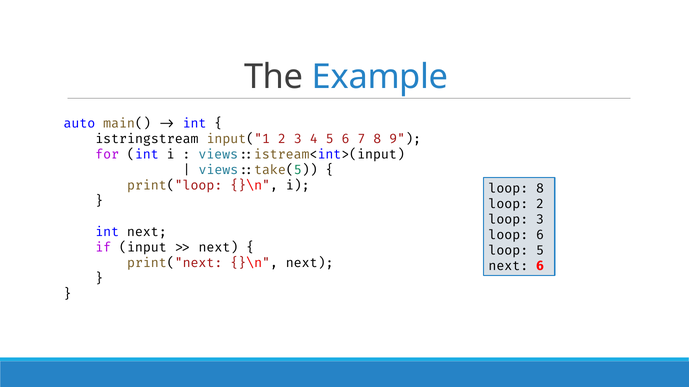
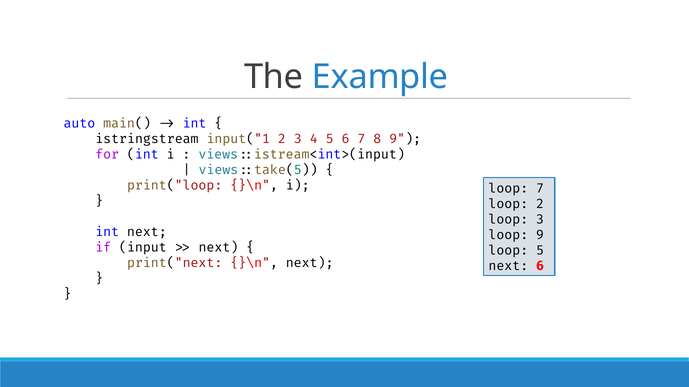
loop 8: 8 -> 7
loop 6: 6 -> 9
